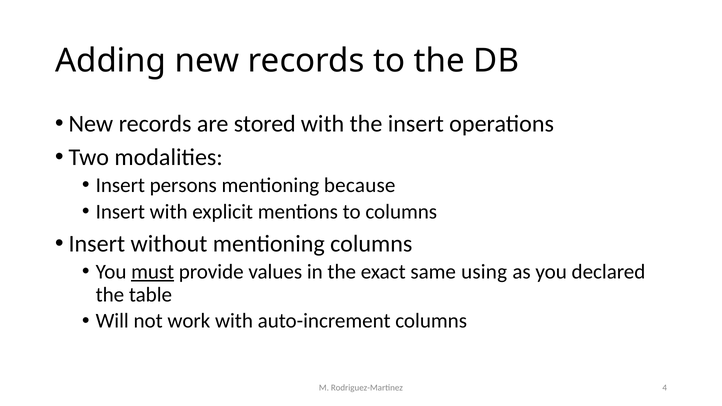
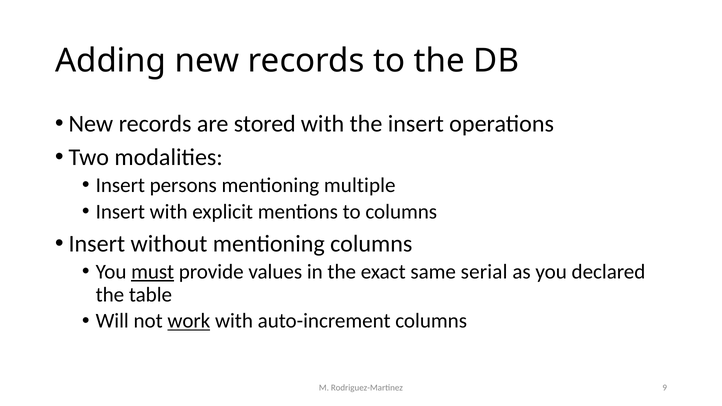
because: because -> multiple
using: using -> serial
work underline: none -> present
4: 4 -> 9
